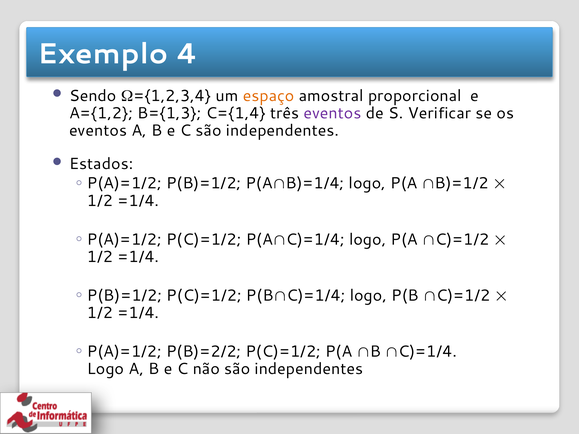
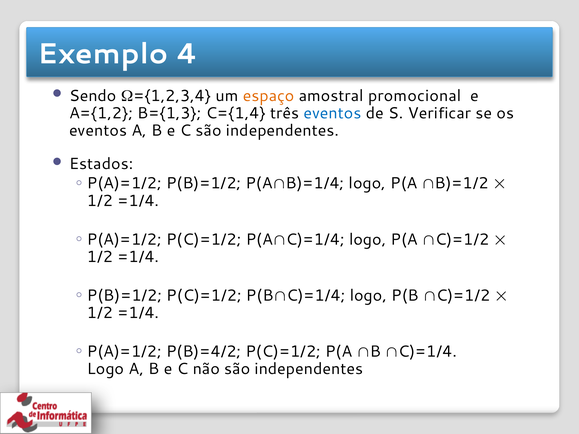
proporcional: proporcional -> promocional
eventos at (332, 113) colour: purple -> blue
P(B)=2/2: P(B)=2/2 -> P(B)=4/2
